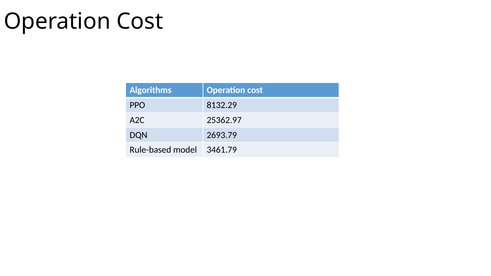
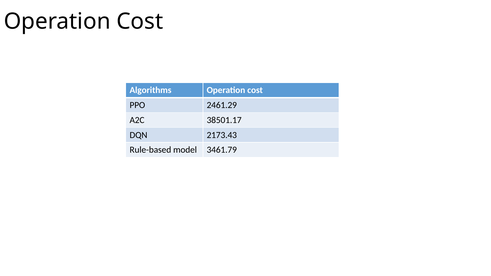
8132.29: 8132.29 -> 2461.29
25362.97: 25362.97 -> 38501.17
2693.79: 2693.79 -> 2173.43
